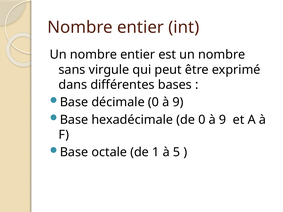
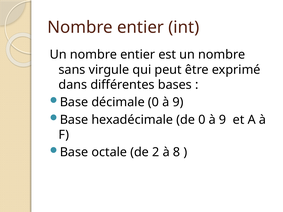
1: 1 -> 2
5: 5 -> 8
